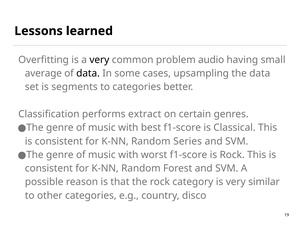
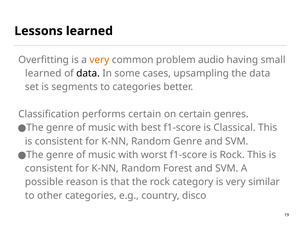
very at (99, 60) colour: black -> orange
average at (43, 73): average -> learned
performs extract: extract -> certain
Random Series: Series -> Genre
